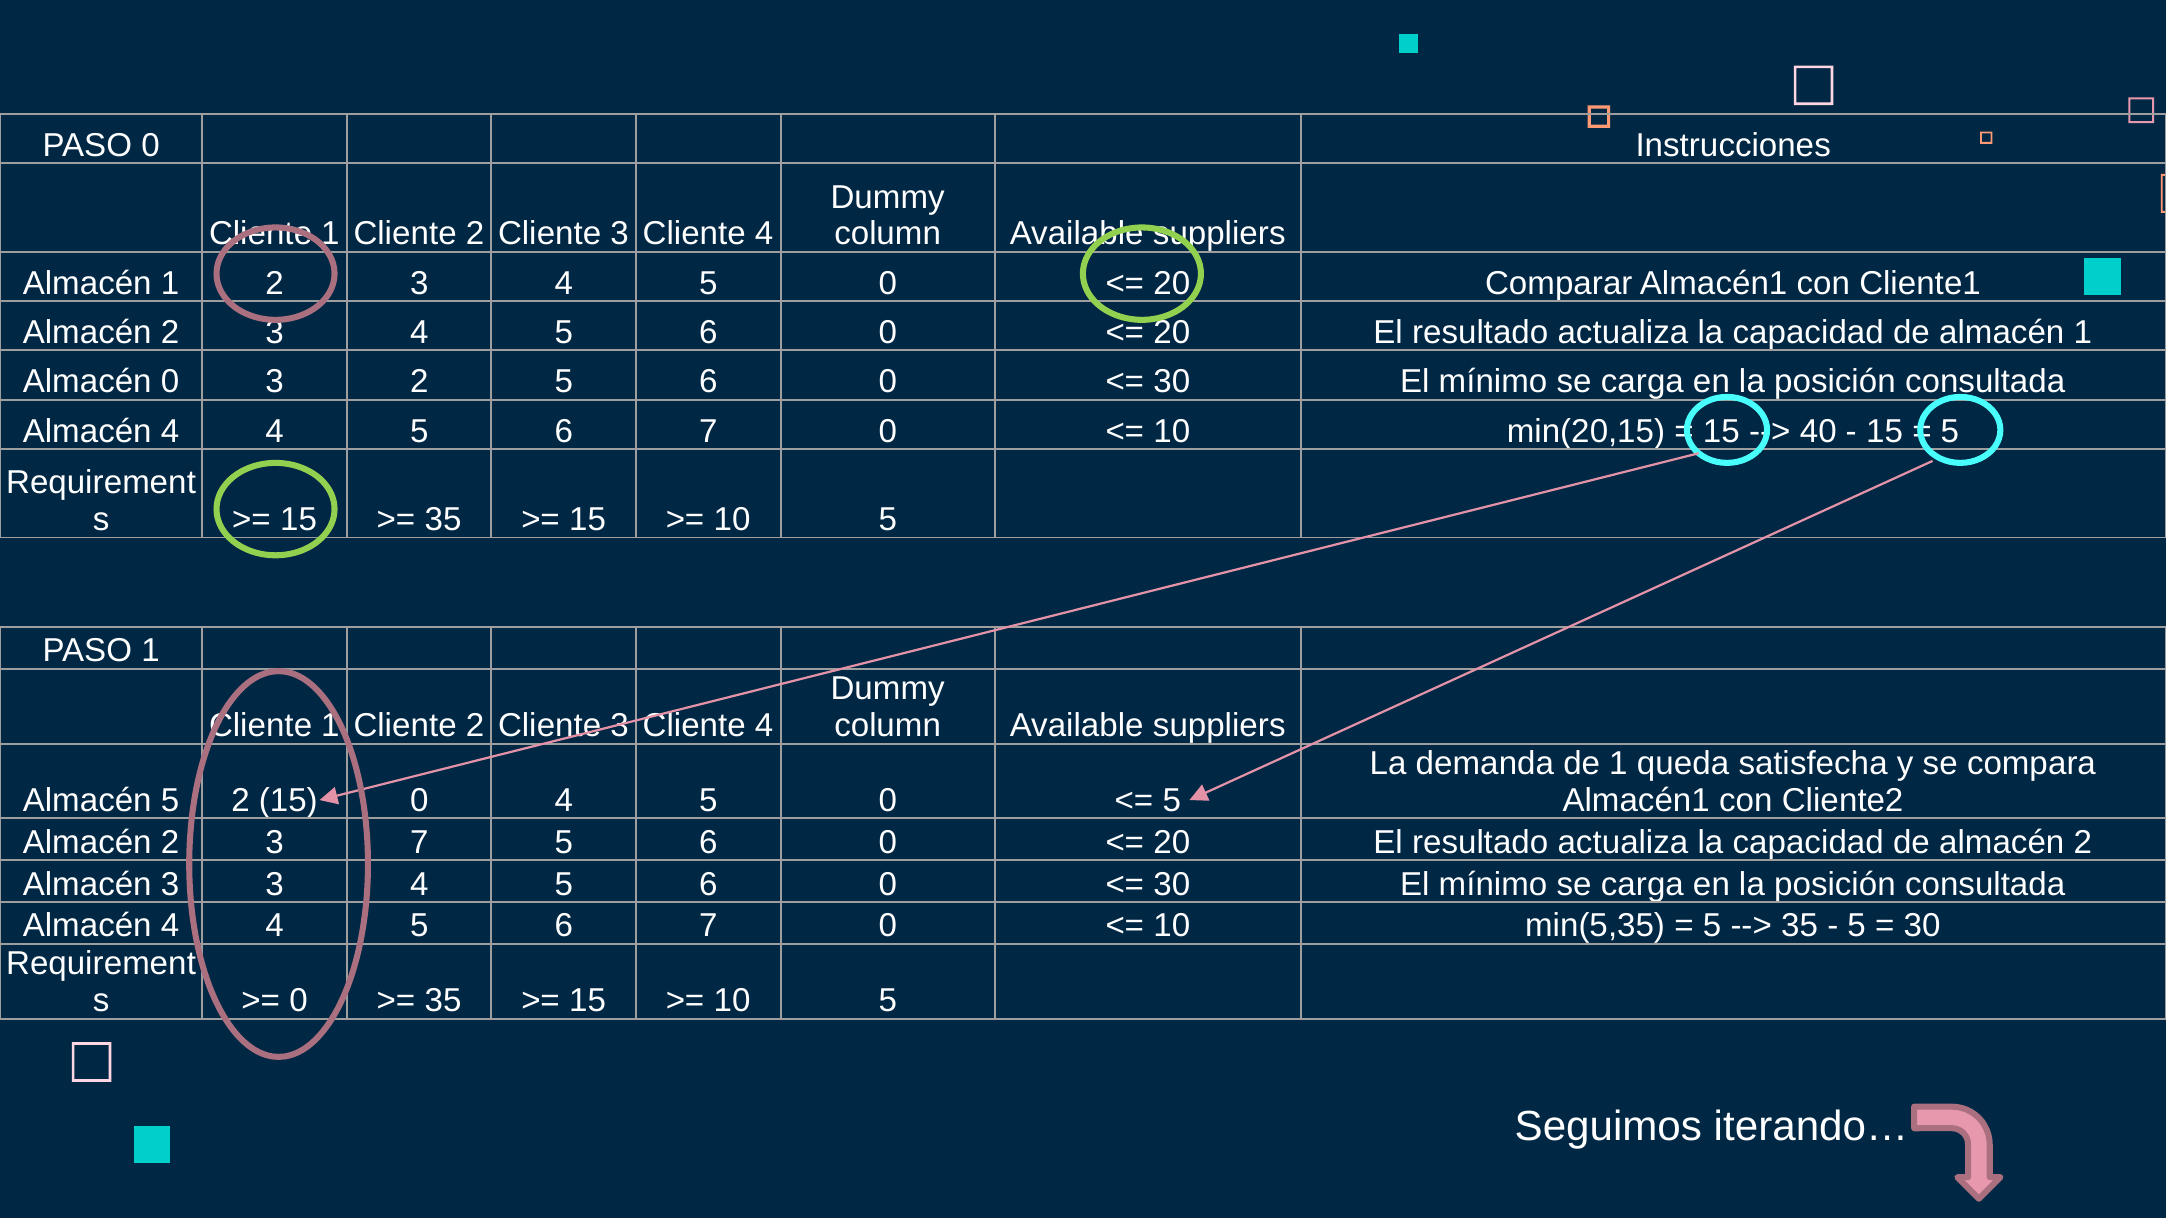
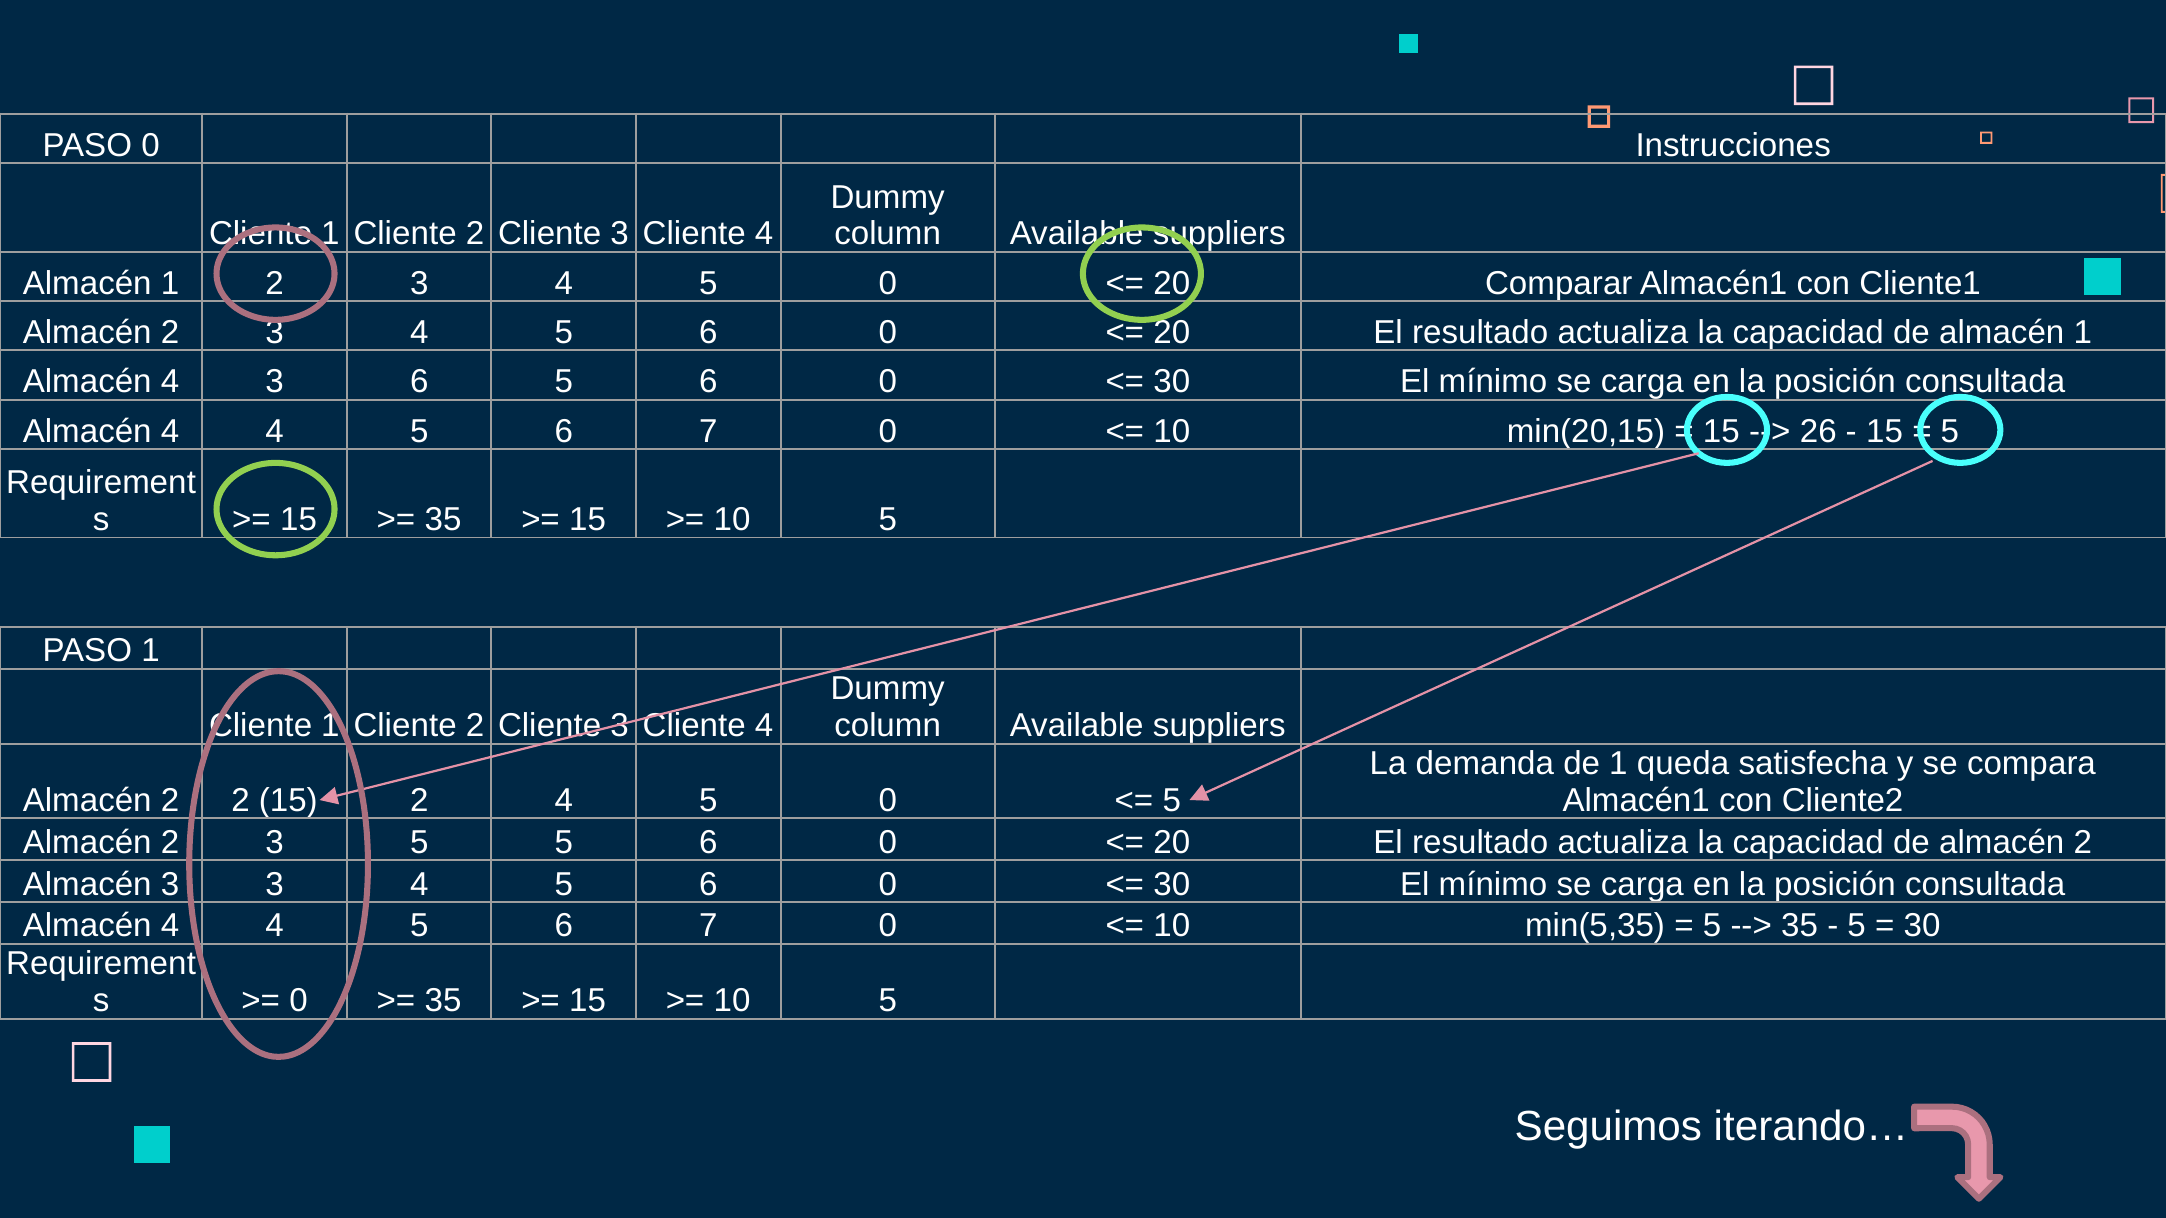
0 at (170, 382): 0 -> 4
3 2: 2 -> 6
40: 40 -> 26
5 at (170, 801): 5 -> 2
15 0: 0 -> 2
3 7: 7 -> 5
